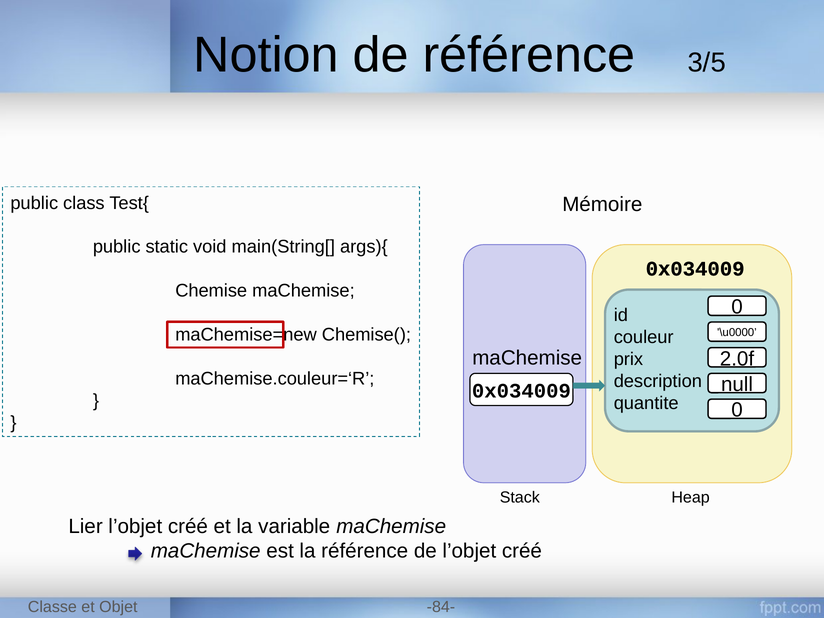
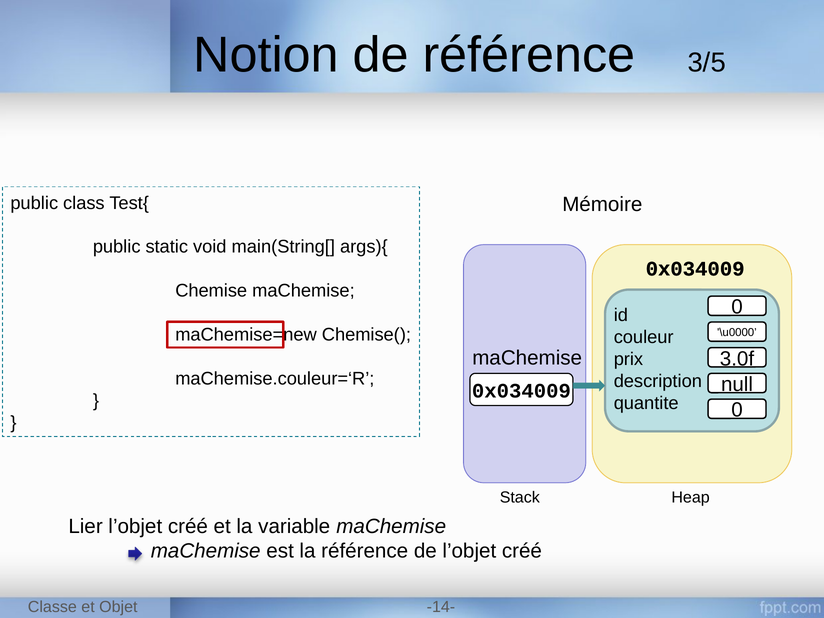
2.0f: 2.0f -> 3.0f
-84-: -84- -> -14-
